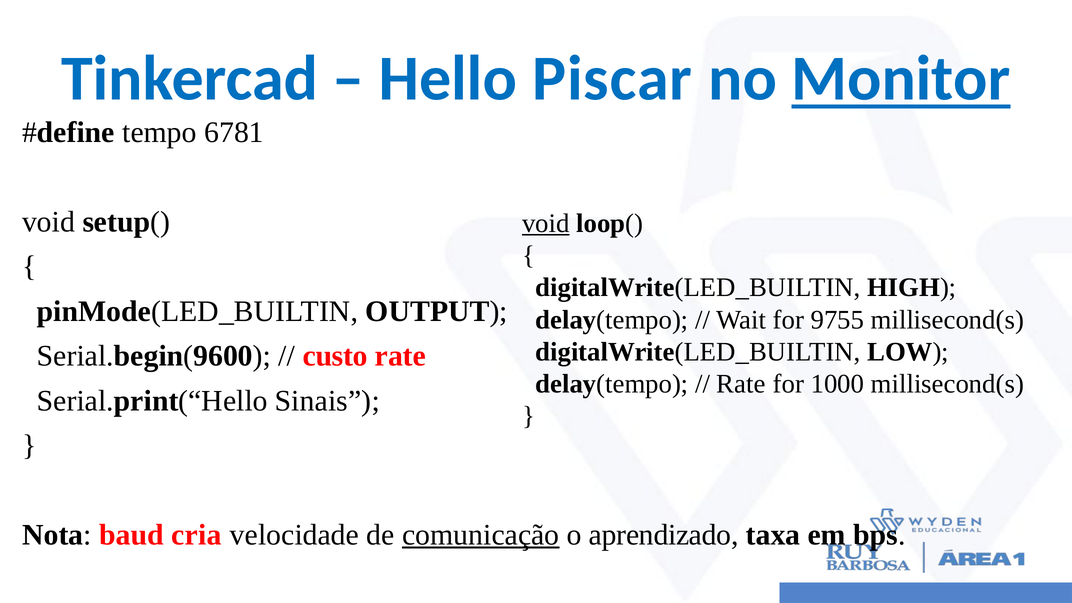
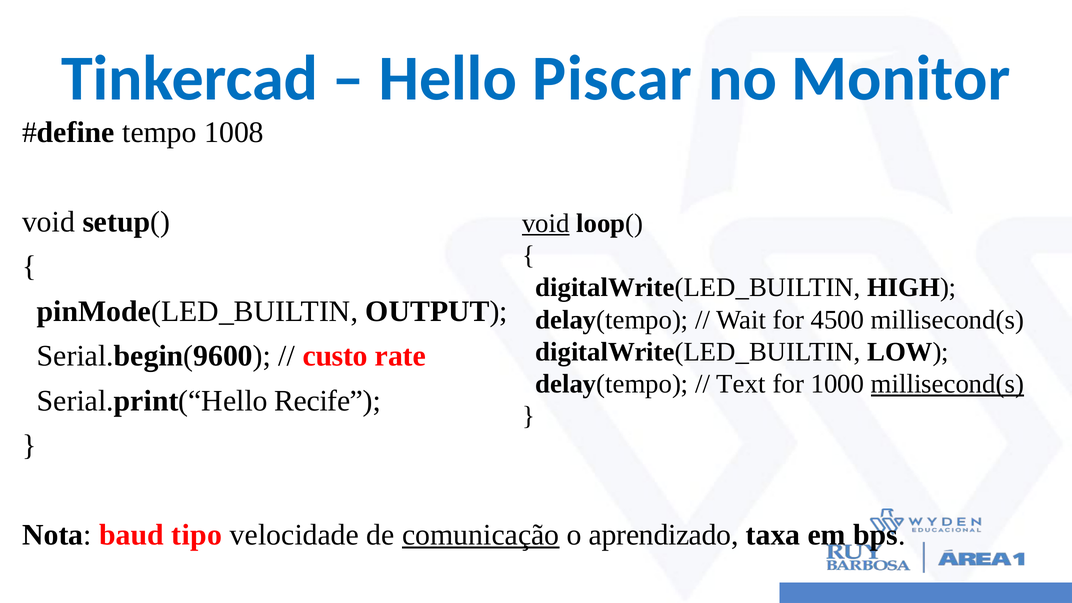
Monitor underline: present -> none
6781: 6781 -> 1008
9755: 9755 -> 4500
Rate at (741, 384): Rate -> Text
millisecond(s at (948, 384) underline: none -> present
Sinais: Sinais -> Recife
cria: cria -> tipo
